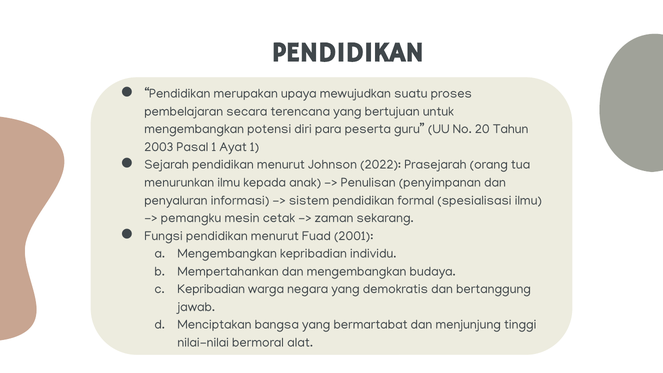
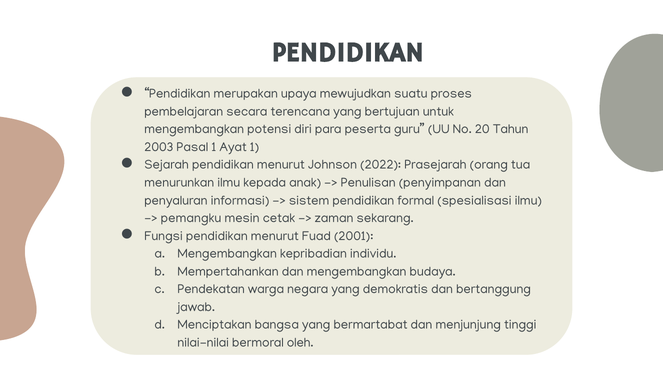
Kepribadian at (211, 289): Kepribadian -> Pendekatan
alat: alat -> oleh
